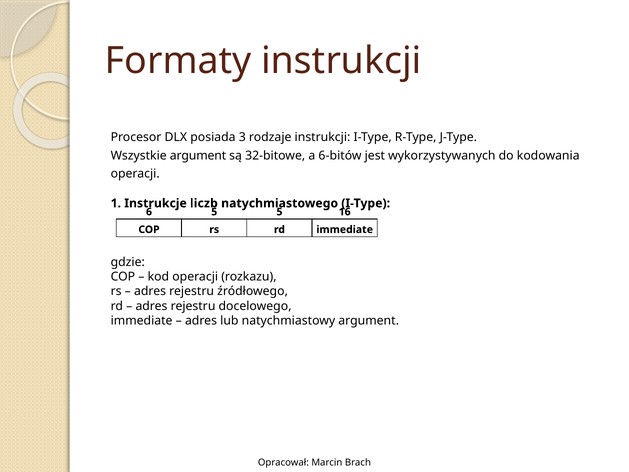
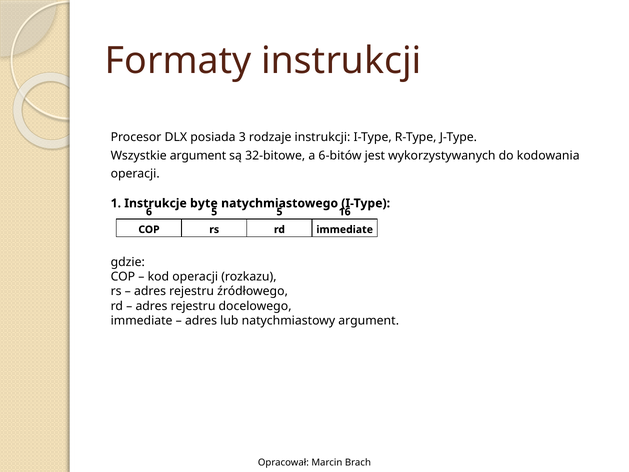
liczb: liczb -> byte
